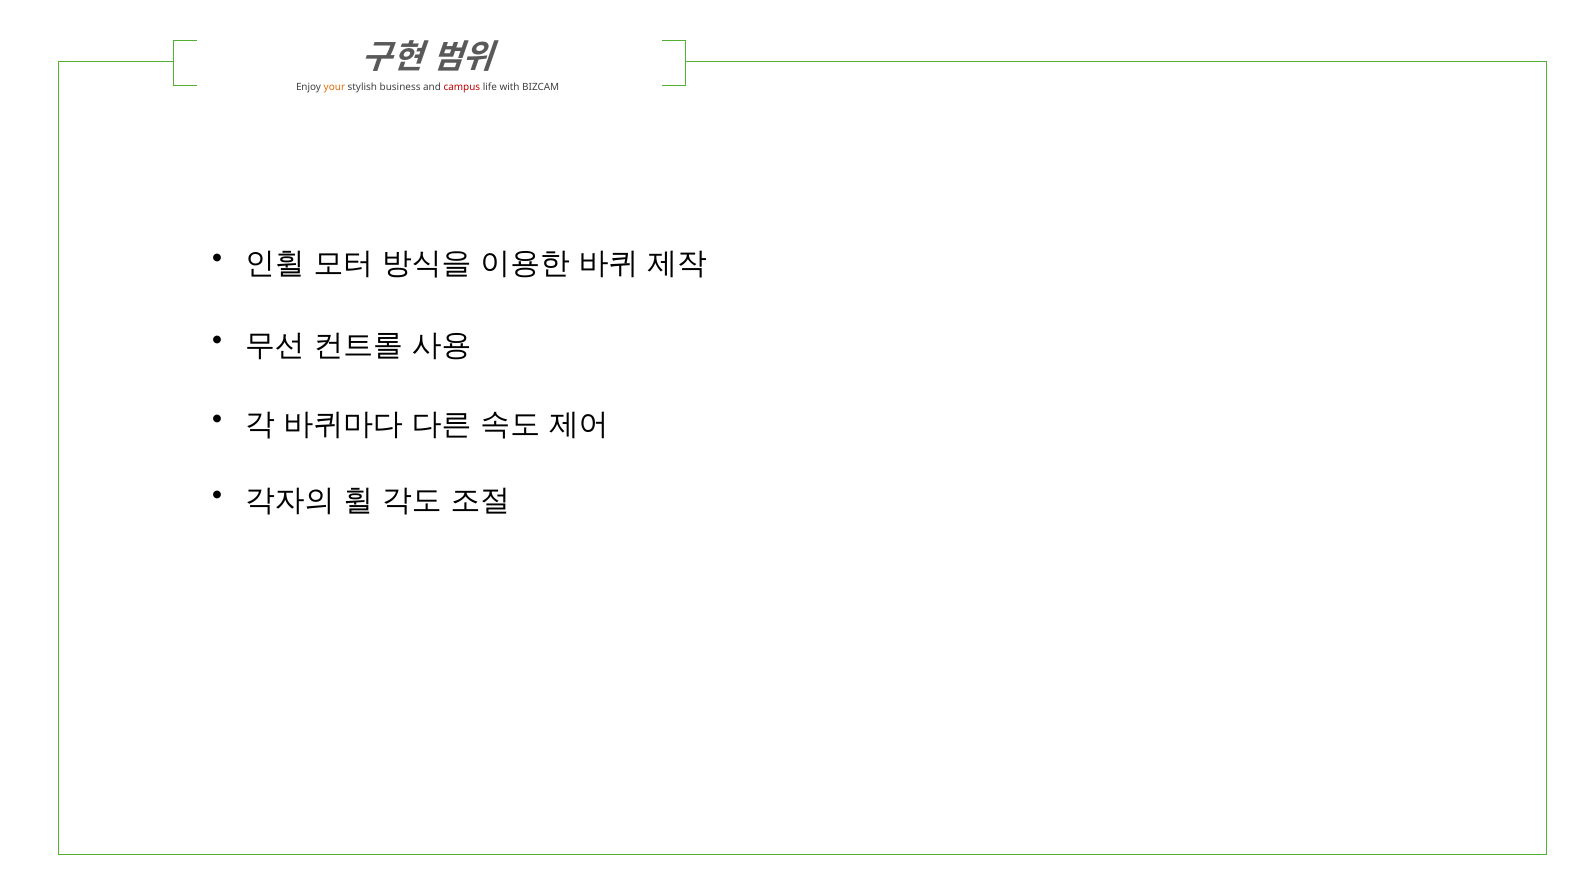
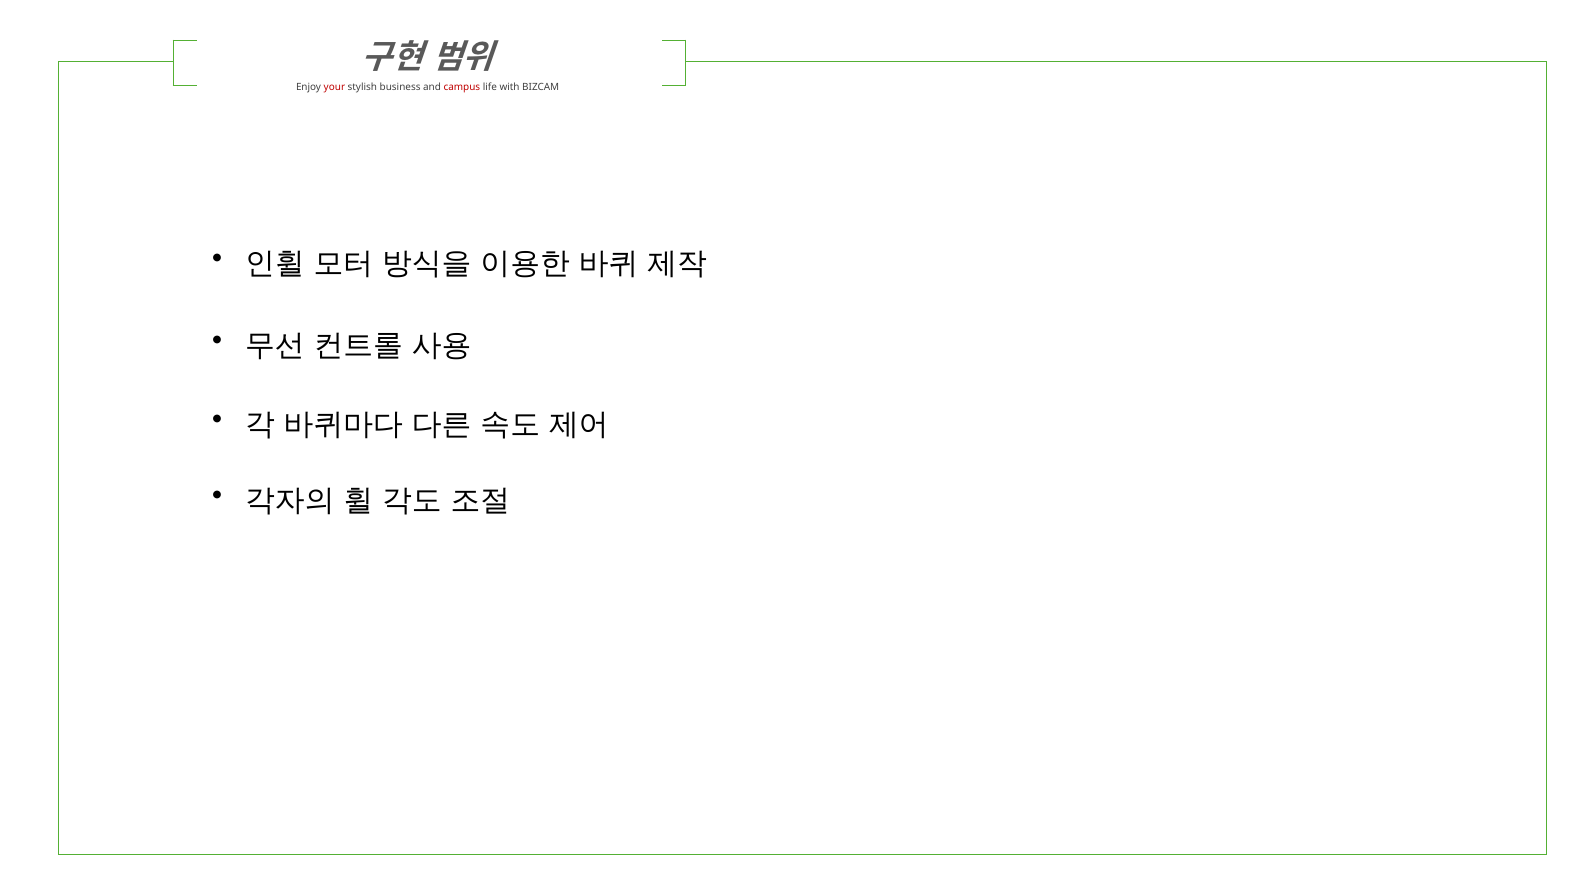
your colour: orange -> red
